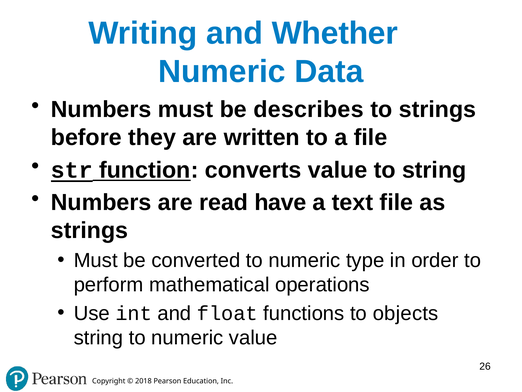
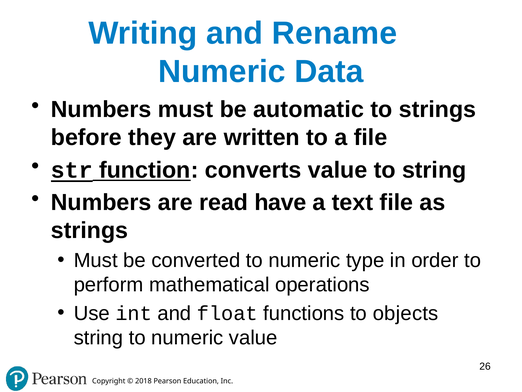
Whether: Whether -> Rename
describes: describes -> automatic
